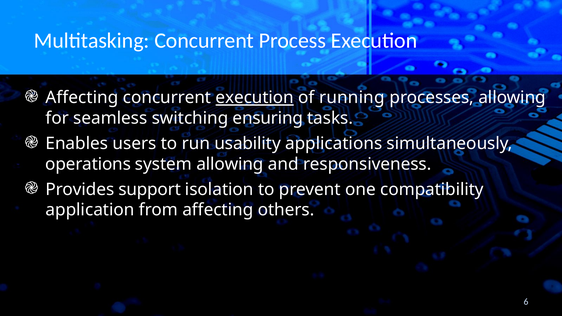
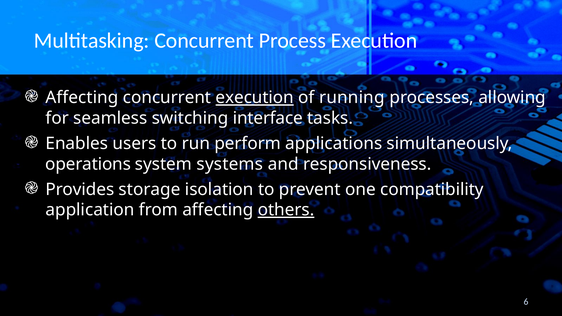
ensuring: ensuring -> interface
usability: usability -> perform
system allowing: allowing -> systems
support: support -> storage
others underline: none -> present
